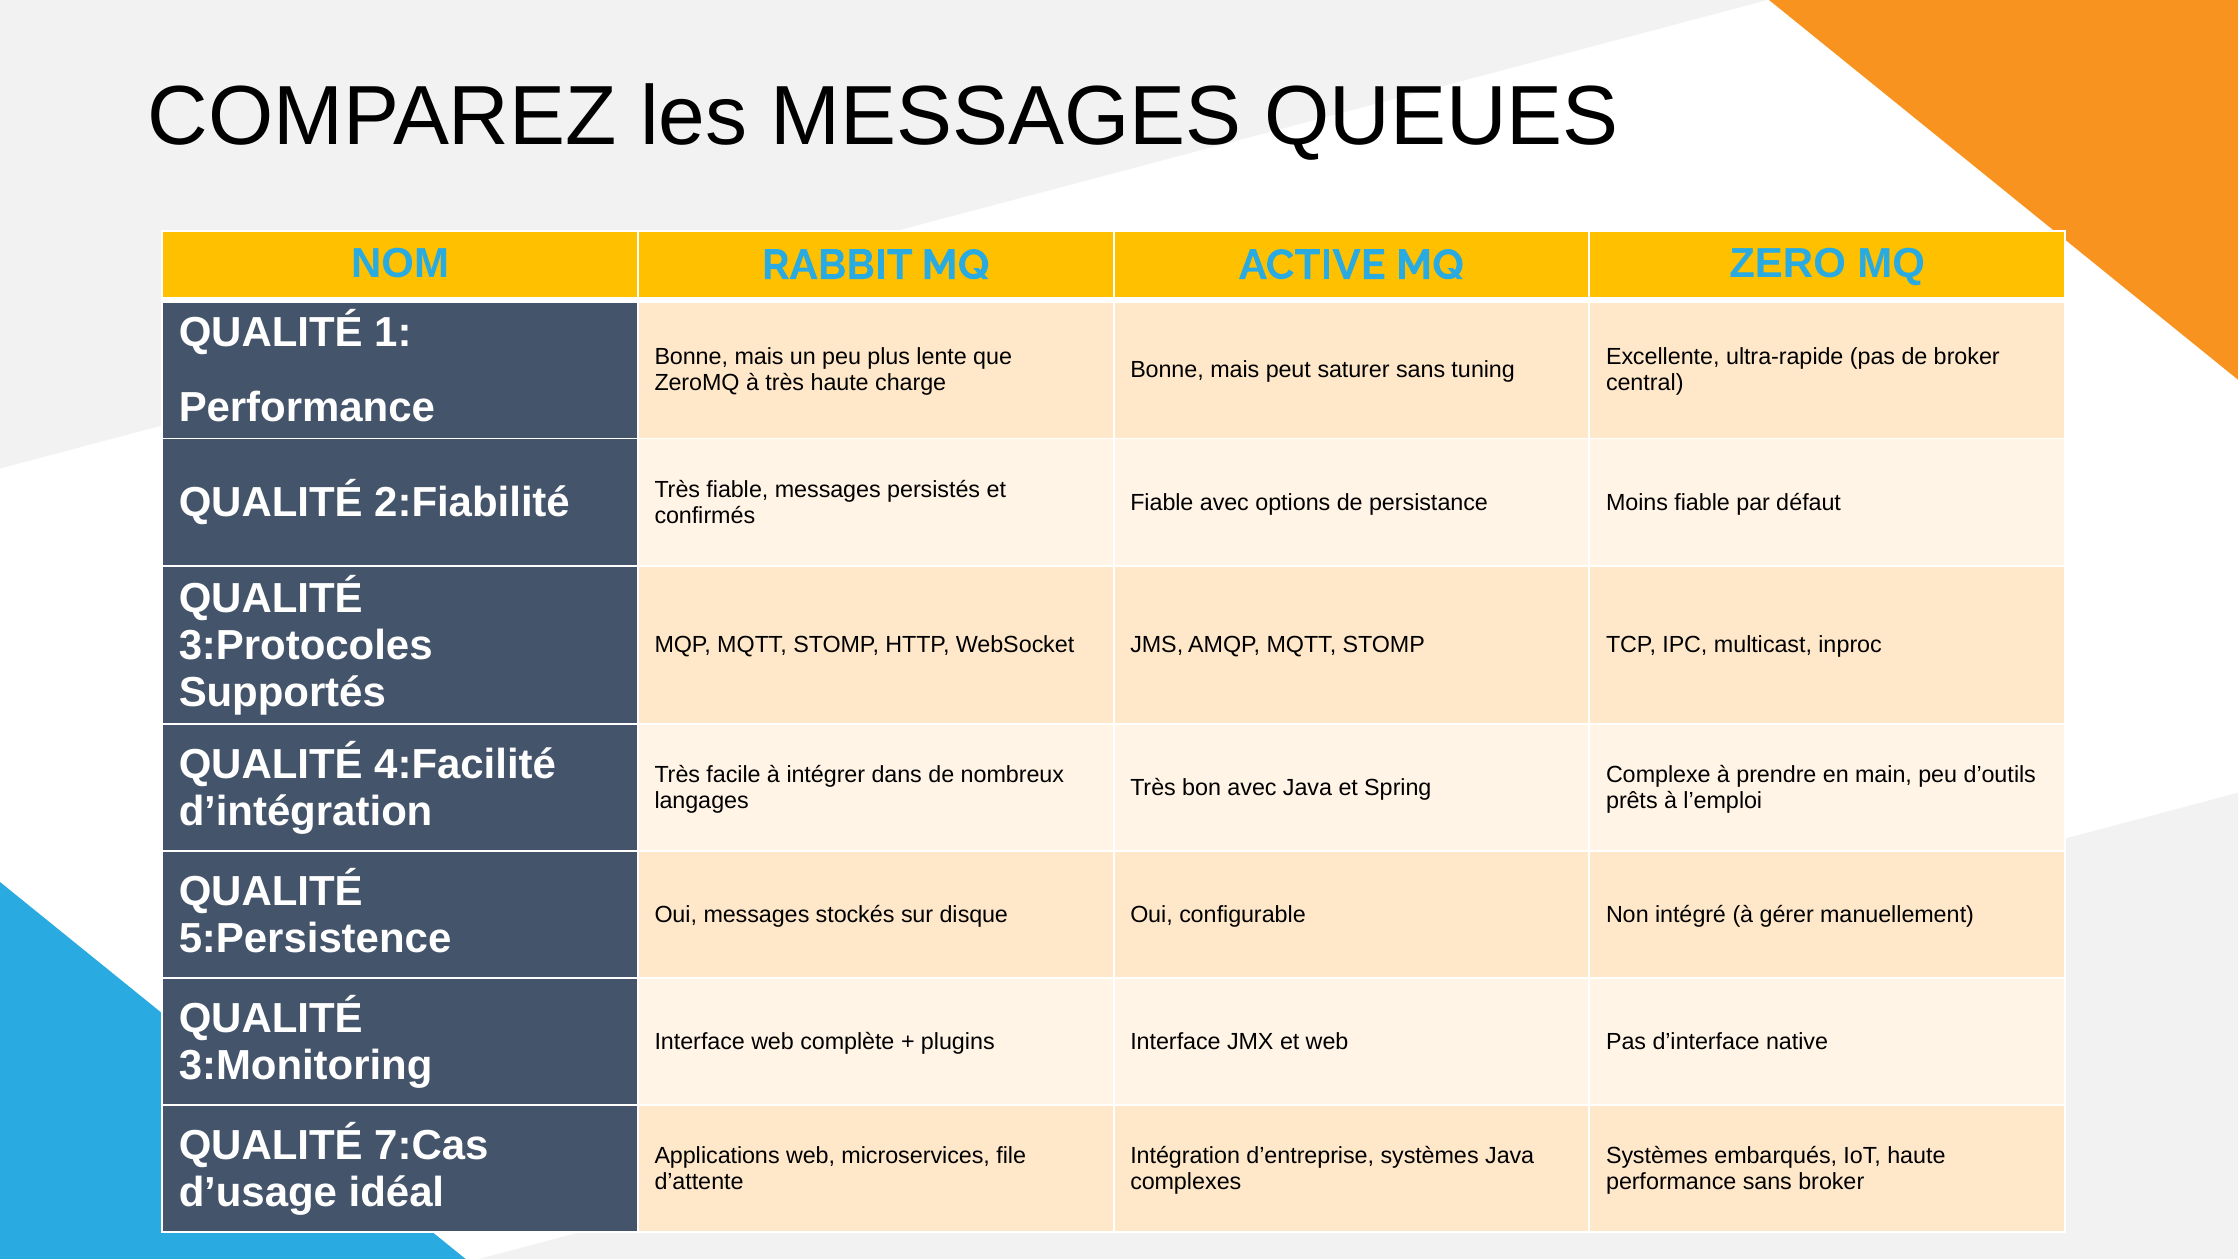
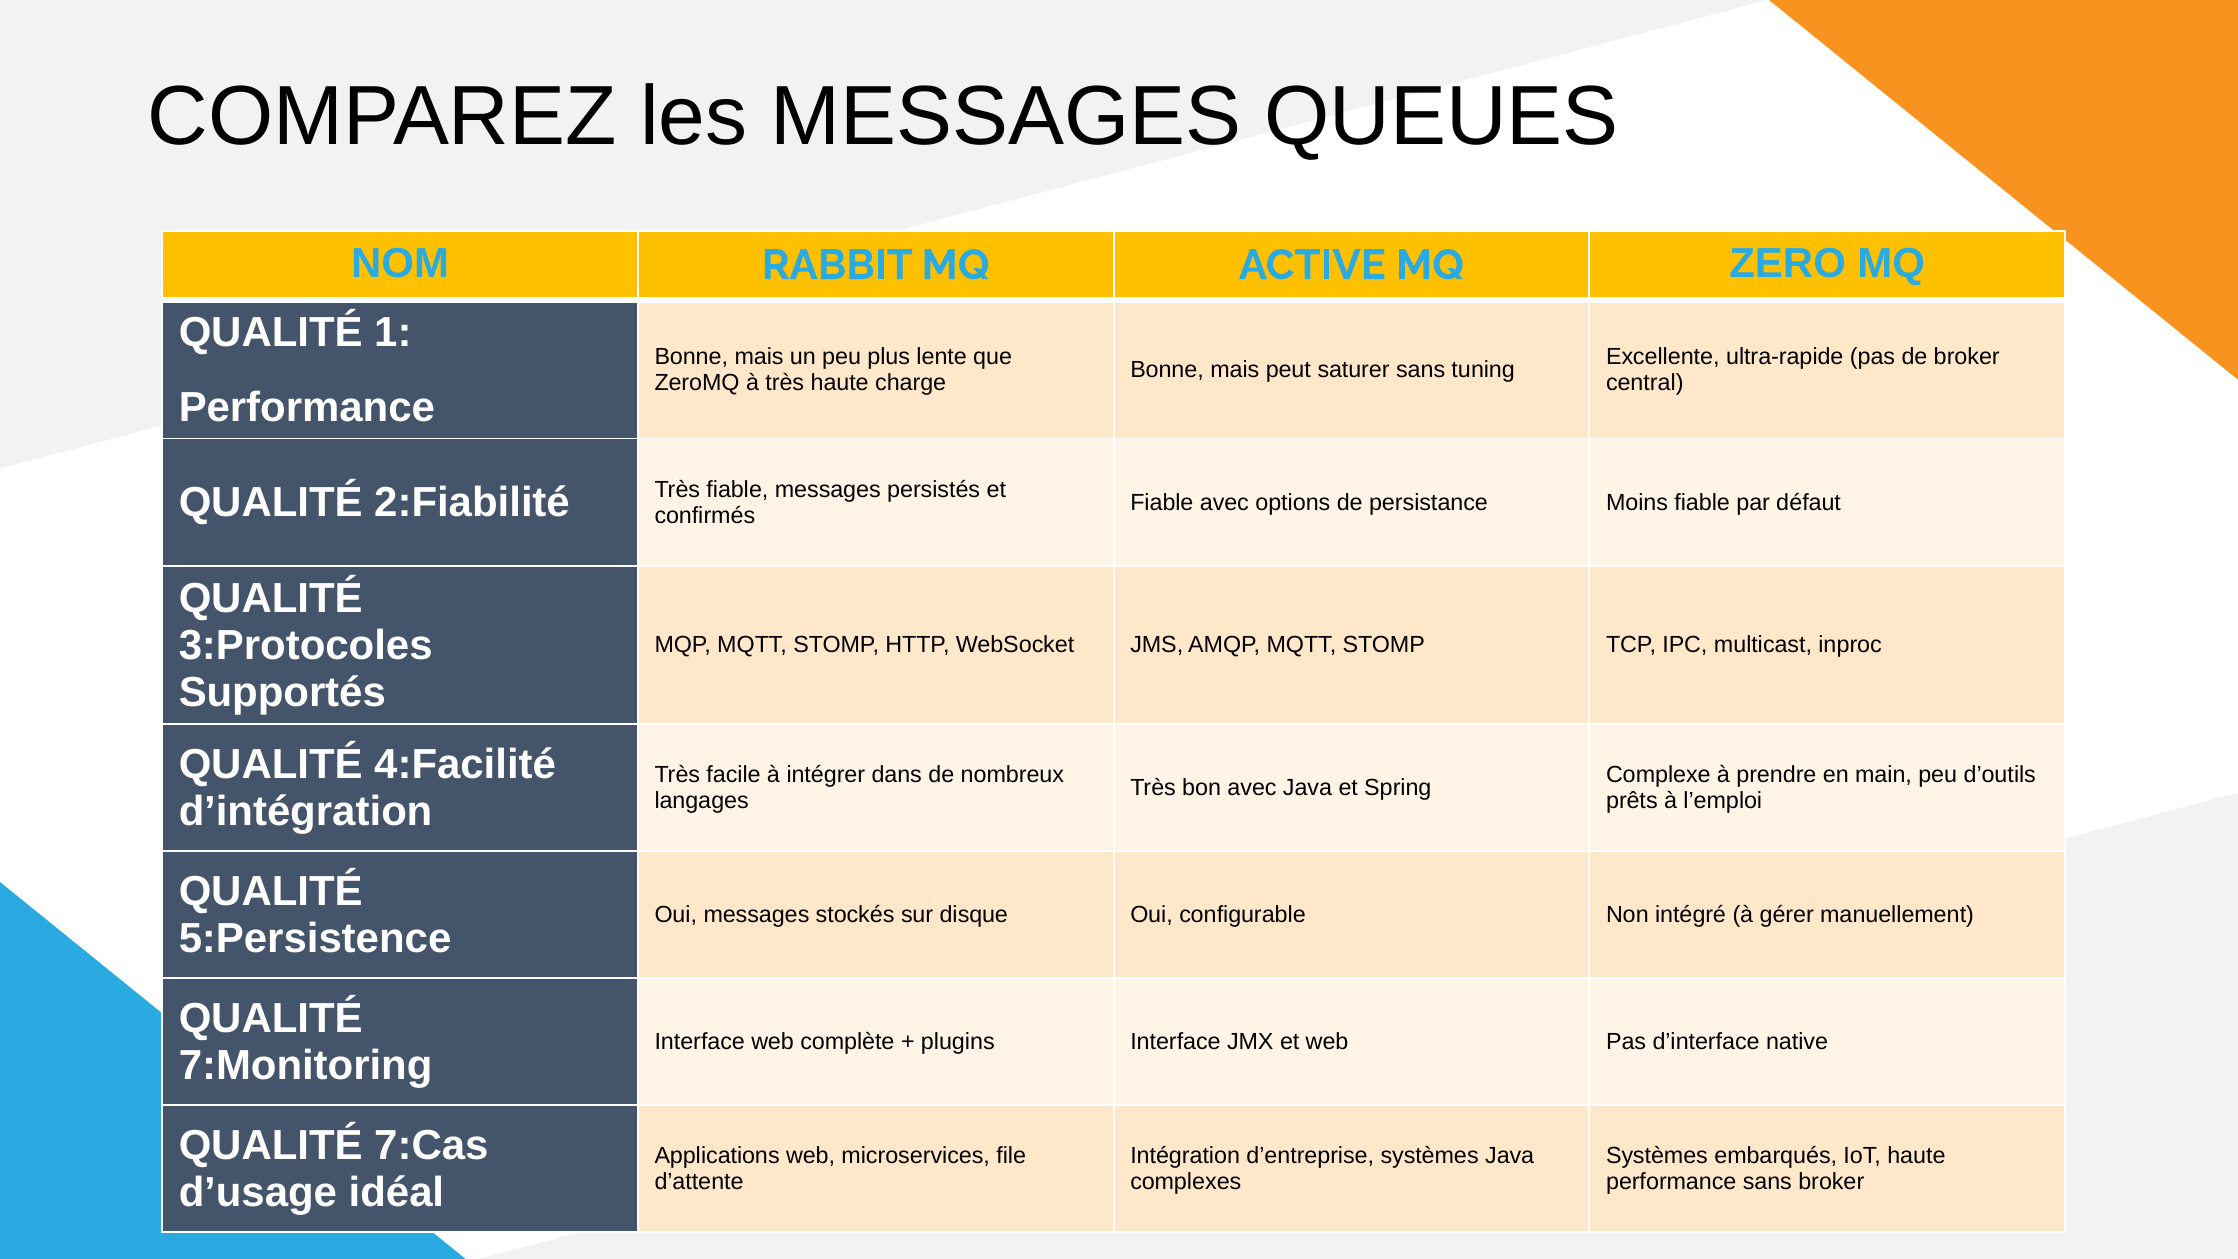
3:Monitoring: 3:Monitoring -> 7:Monitoring
